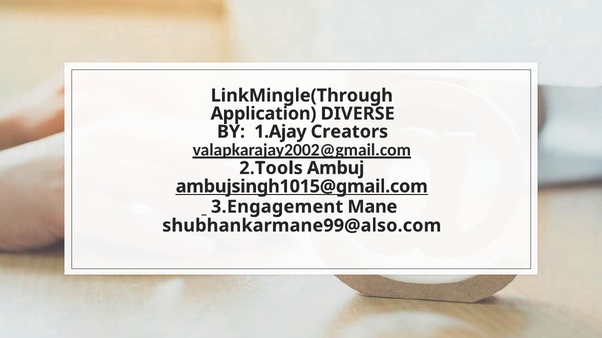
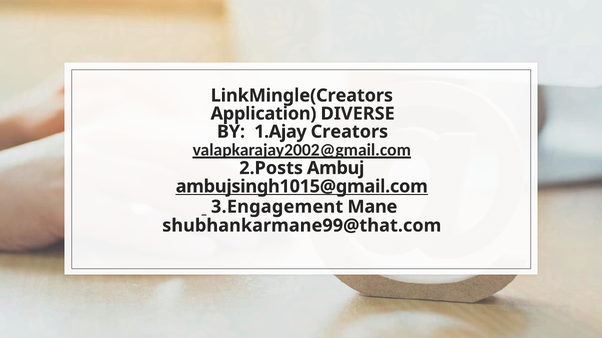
LinkMingle(Through: LinkMingle(Through -> LinkMingle(Creators
2.Tools: 2.Tools -> 2.Posts
shubhankarmane99@also.com: shubhankarmane99@also.com -> shubhankarmane99@that.com
